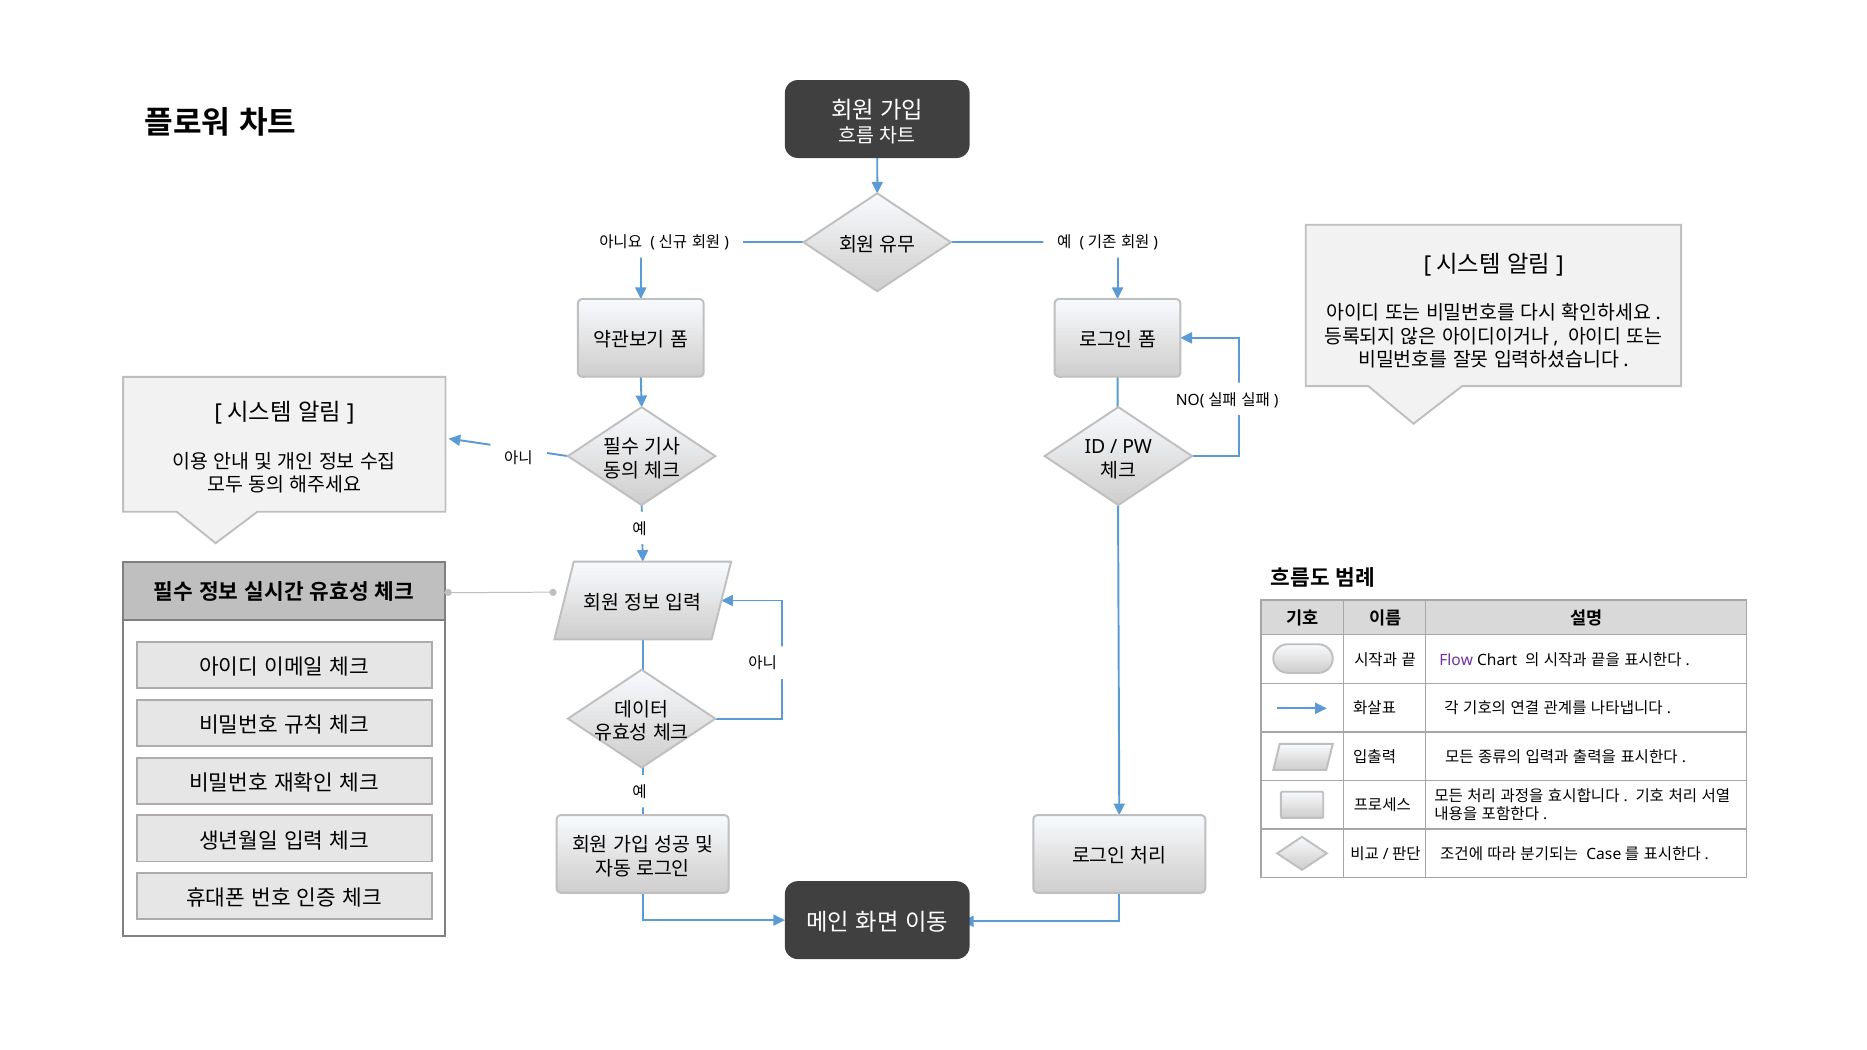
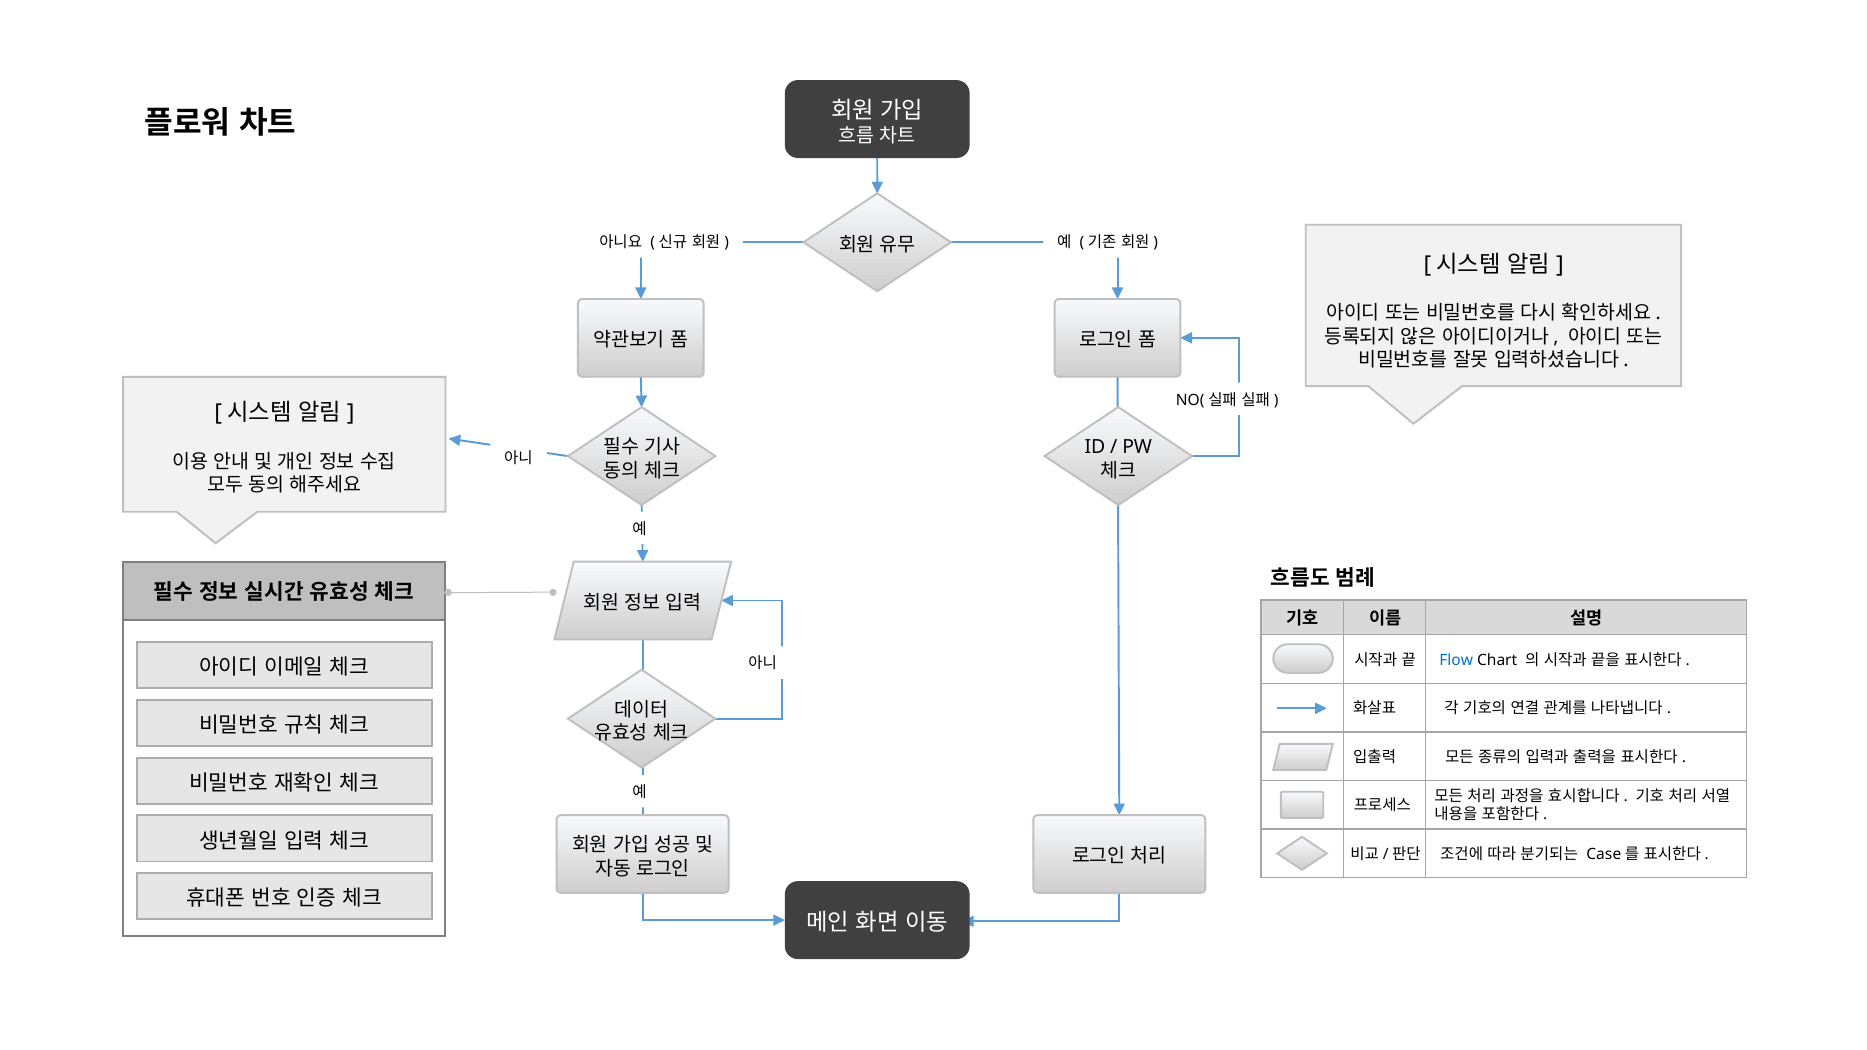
Flow colour: purple -> blue
